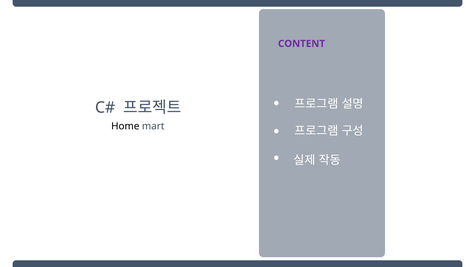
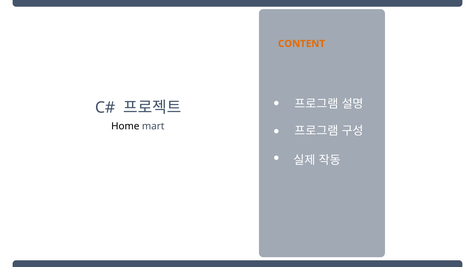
CONTENT colour: purple -> orange
